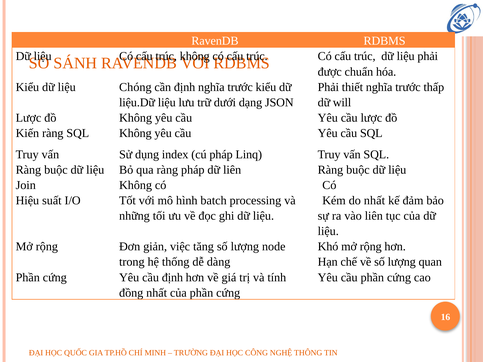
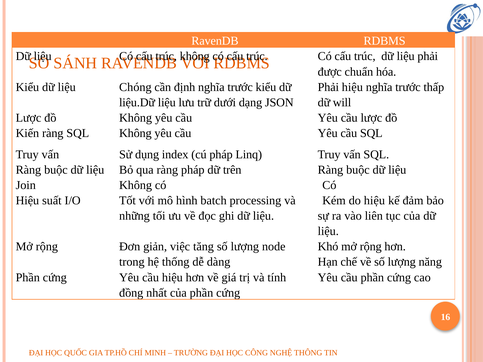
Phải thiết: thiết -> hiệu
dữ liên: liên -> trên
do nhất: nhất -> hiệu
quan: quan -> năng
cầu định: định -> hiệu
